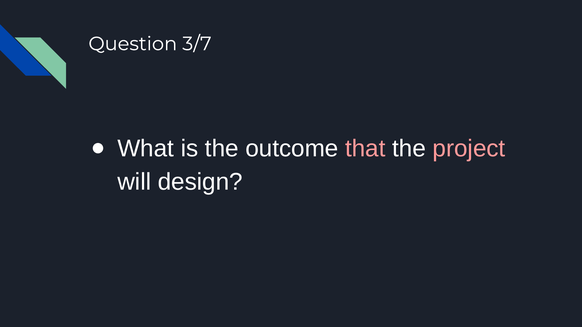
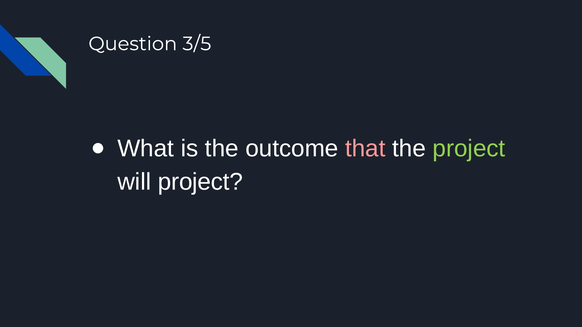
3/7: 3/7 -> 3/5
project at (469, 149) colour: pink -> light green
will design: design -> project
